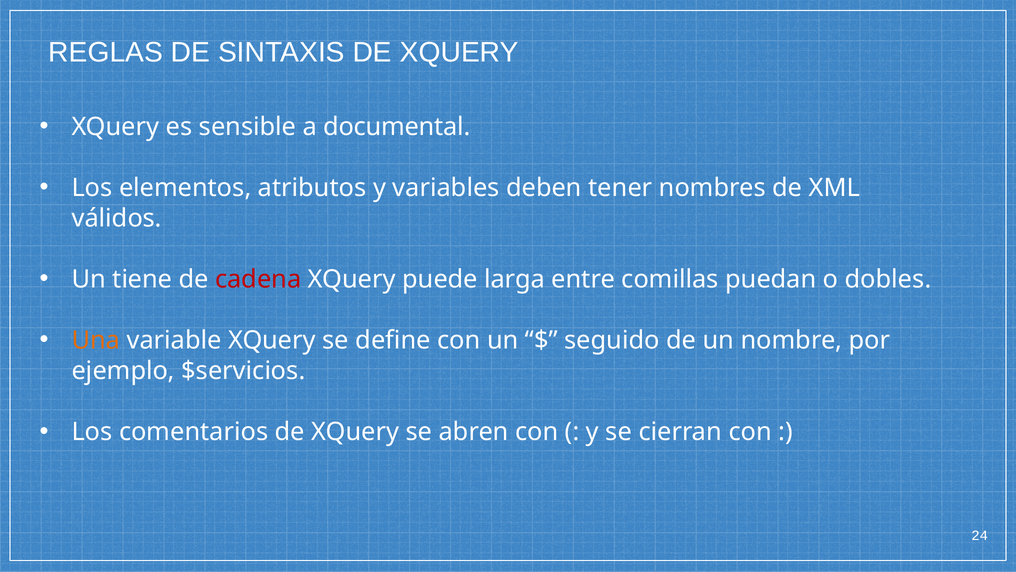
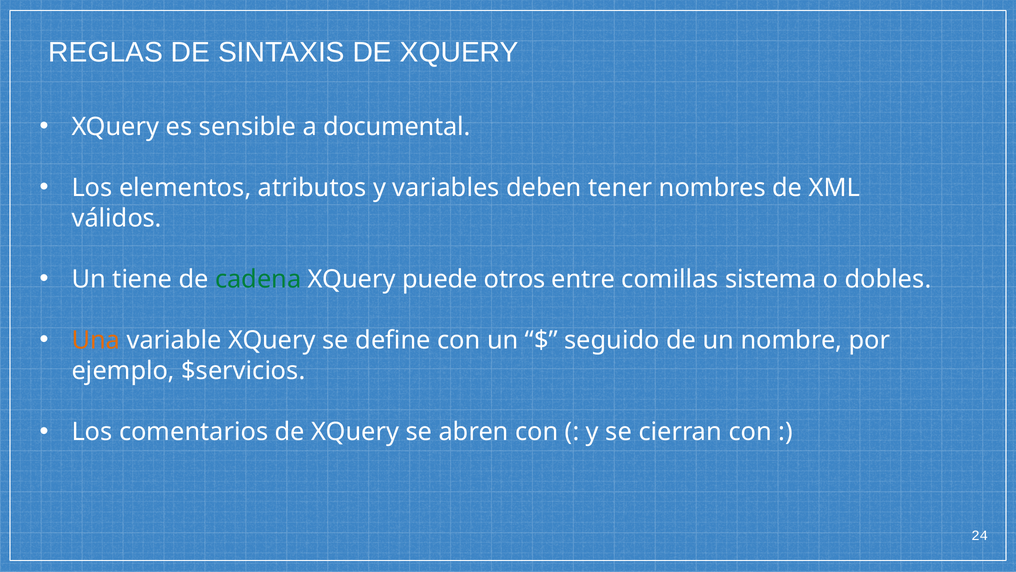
cadena colour: red -> green
larga: larga -> otros
puedan: puedan -> sistema
